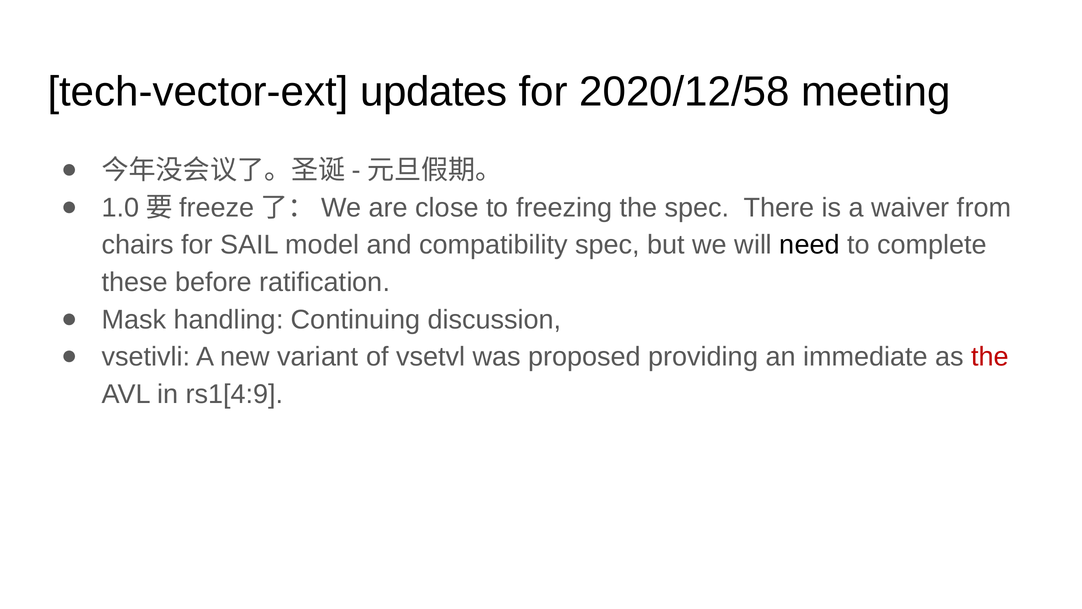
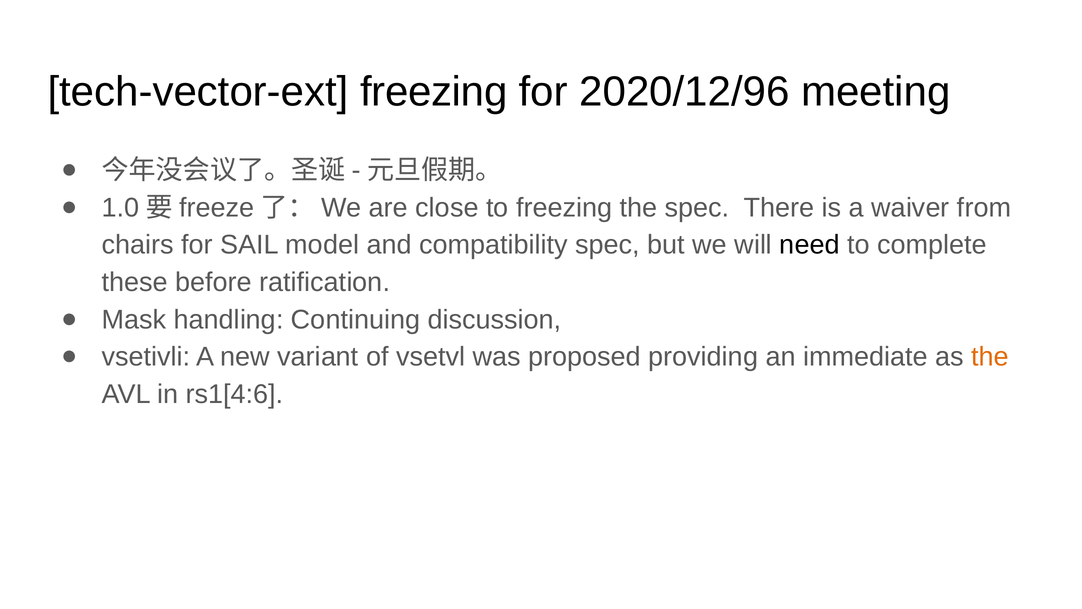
tech-vector-ext updates: updates -> freezing
2020/12/58: 2020/12/58 -> 2020/12/96
the at (990, 357) colour: red -> orange
rs1[4:9: rs1[4:9 -> rs1[4:6
